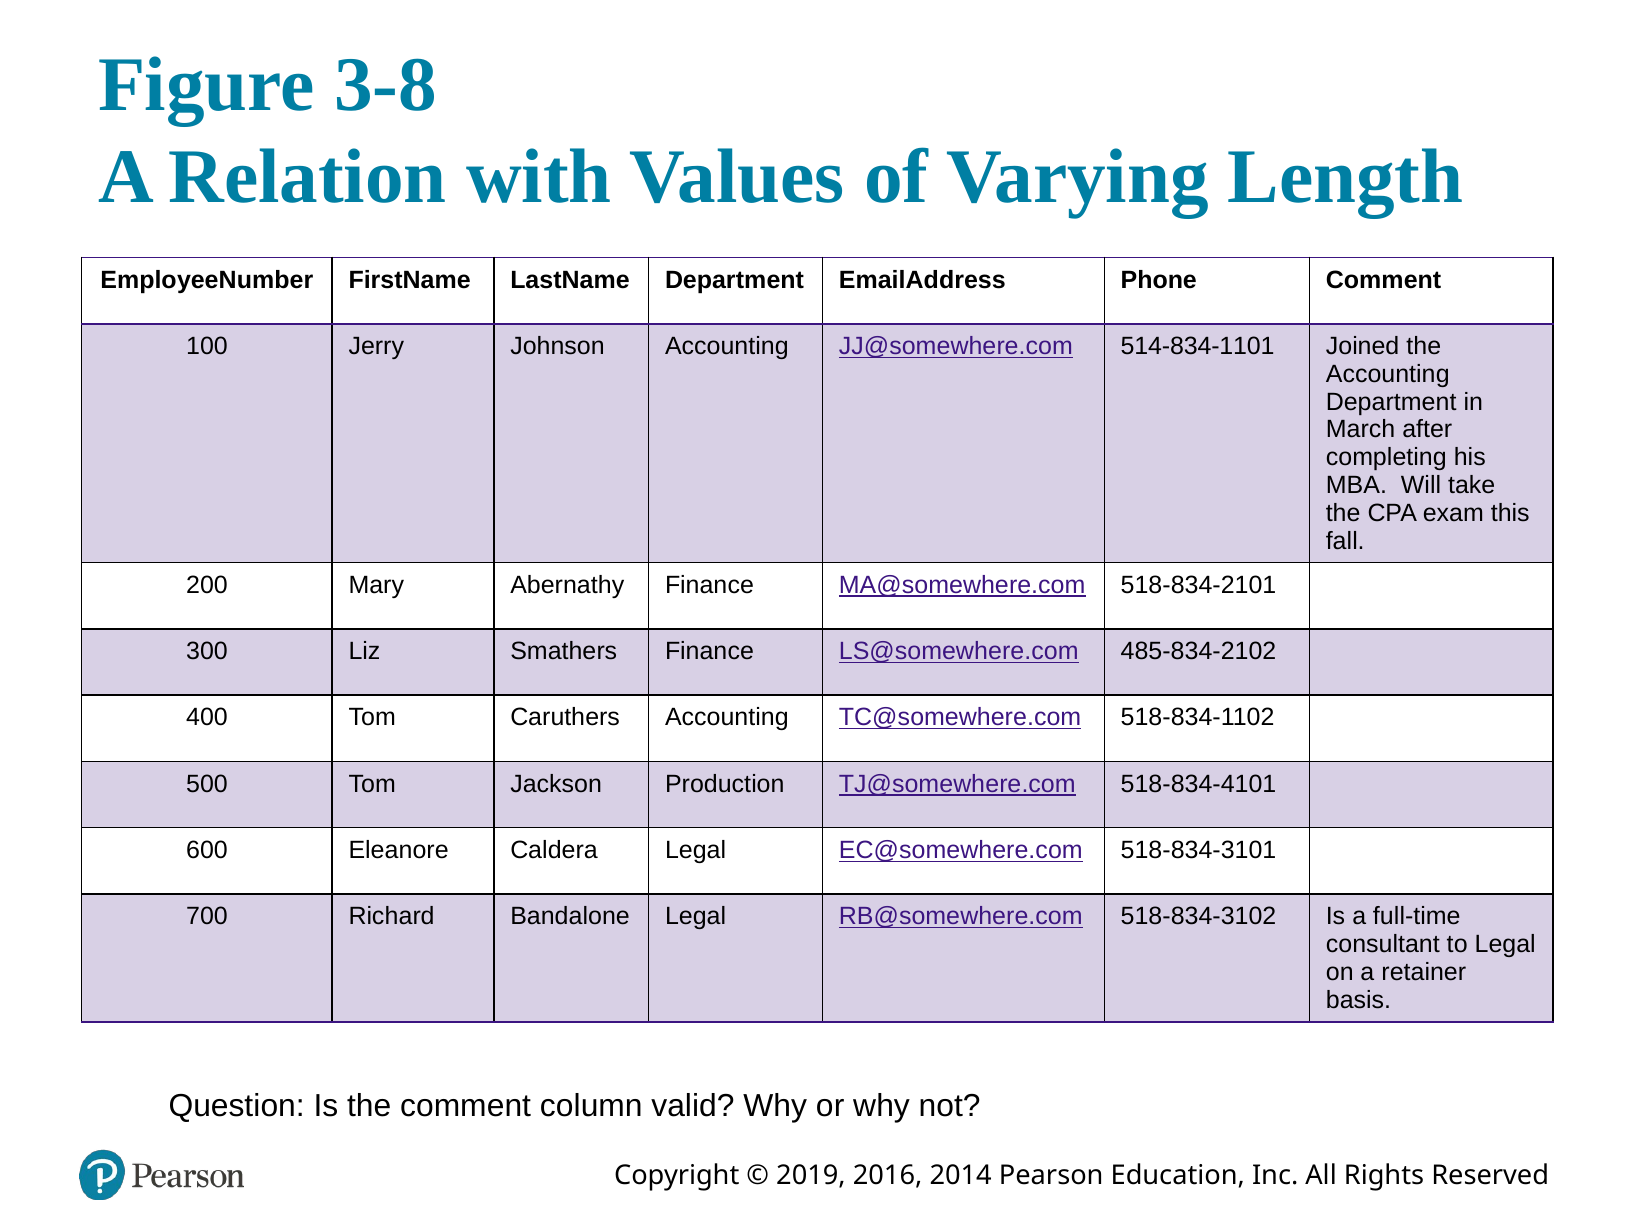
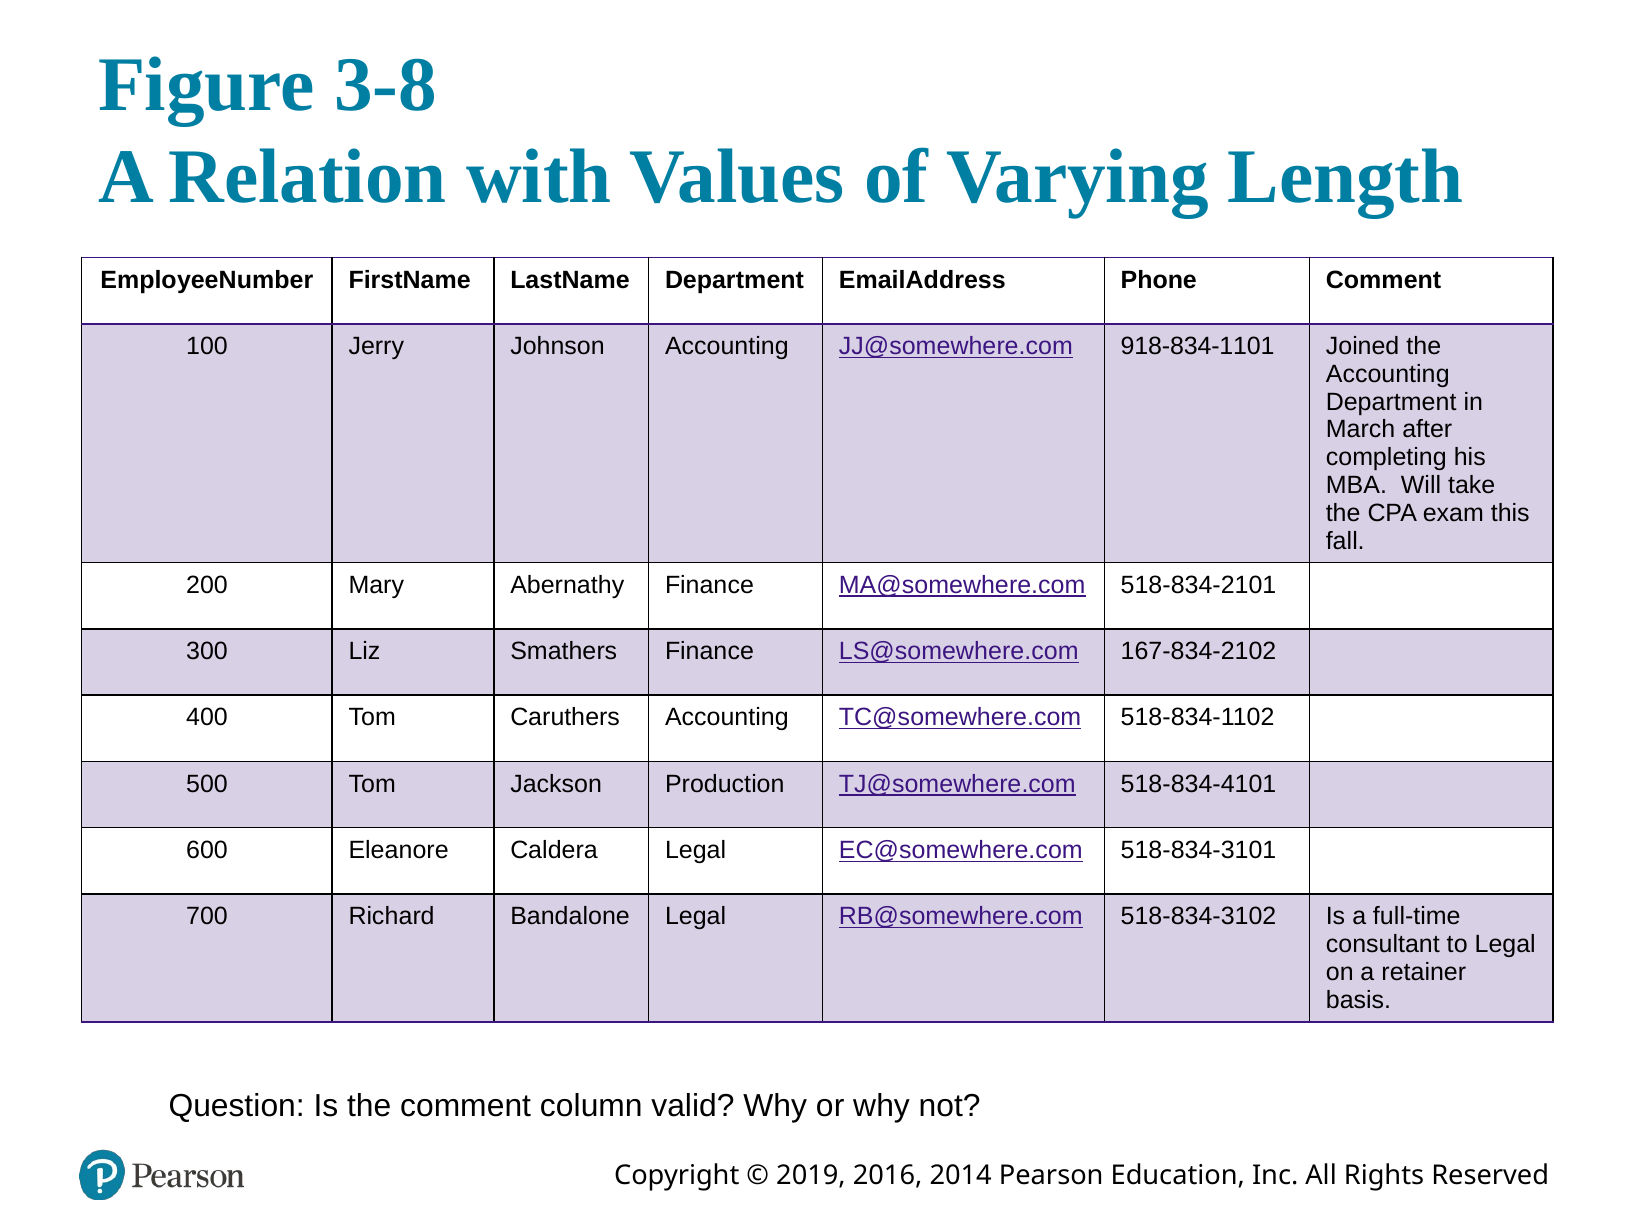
514-834-1101: 514-834-1101 -> 918-834-1101
485-834-2102: 485-834-2102 -> 167-834-2102
